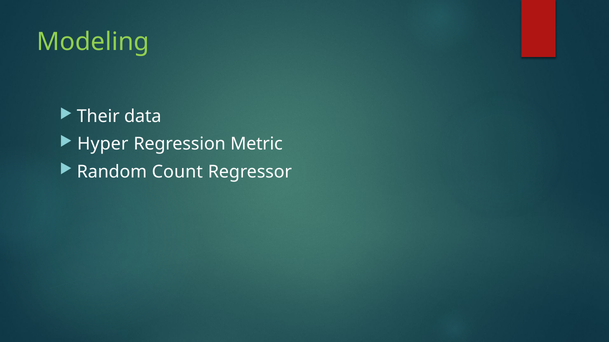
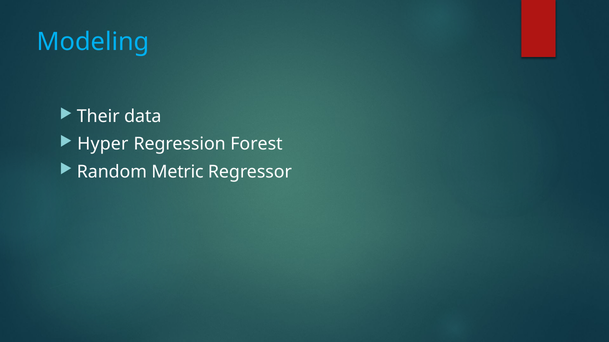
Modeling colour: light green -> light blue
Metric: Metric -> Forest
Count: Count -> Metric
